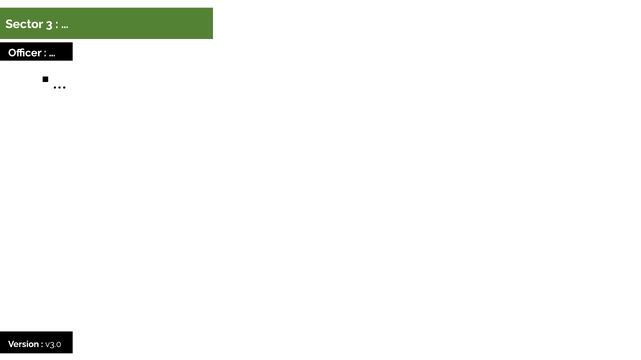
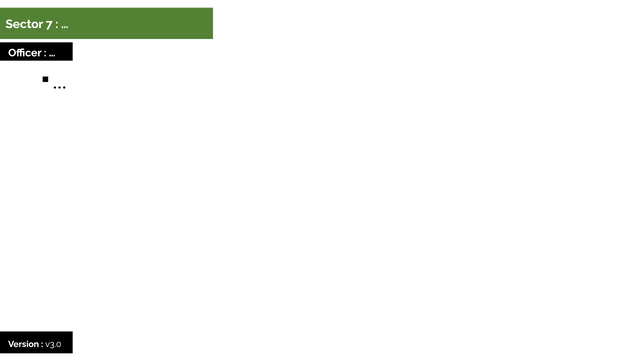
3: 3 -> 7
